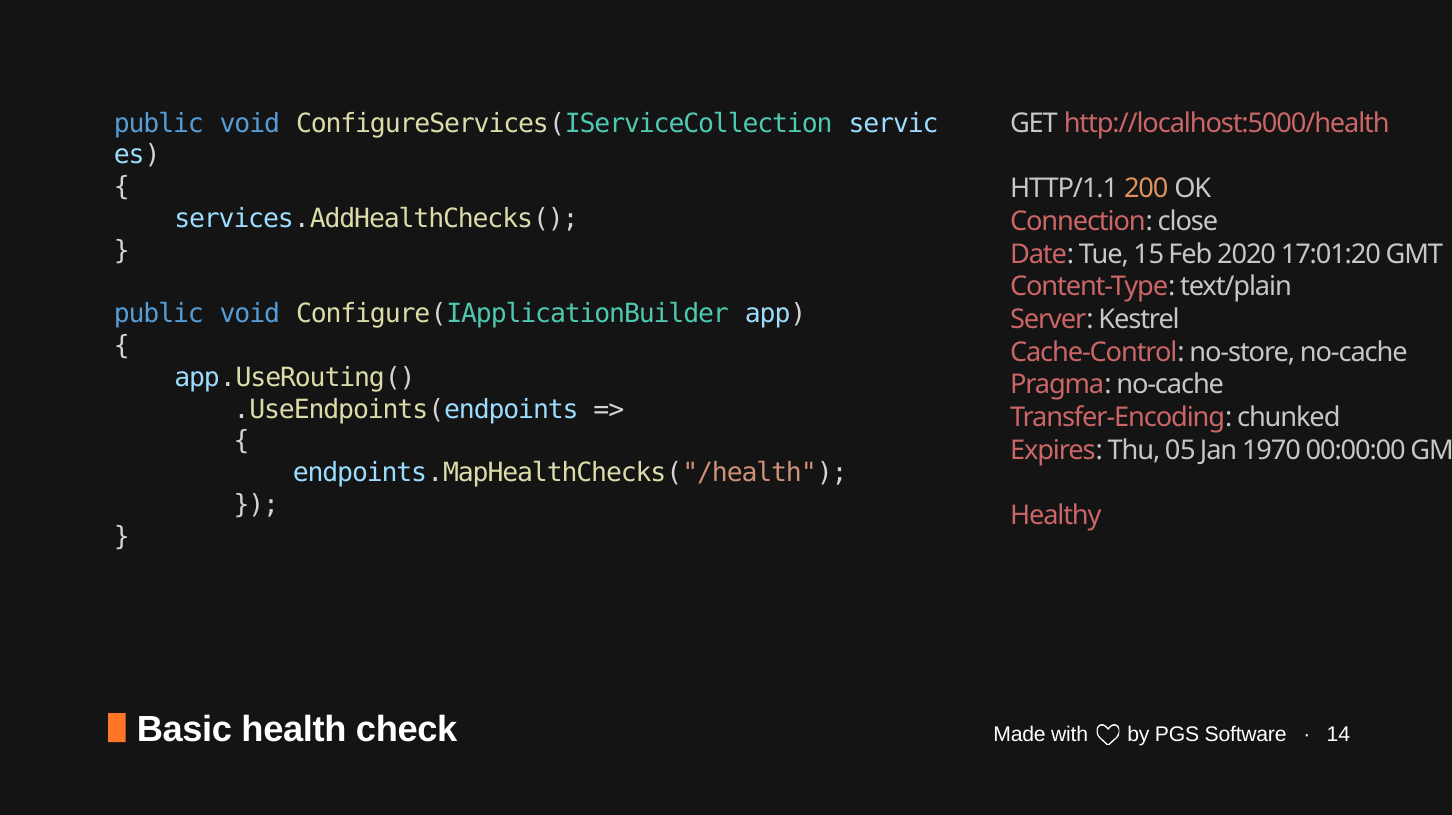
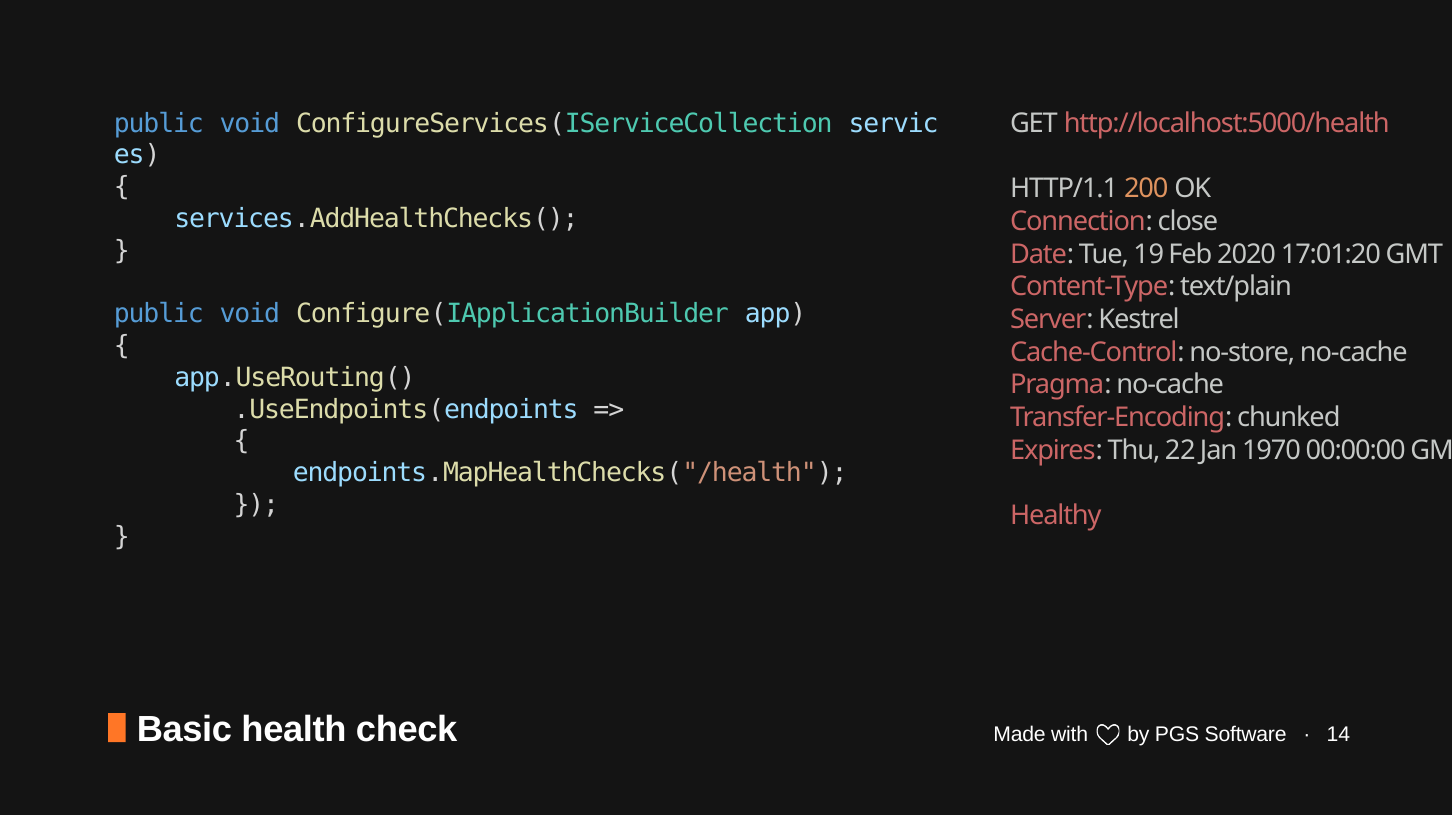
15: 15 -> 19
05: 05 -> 22
